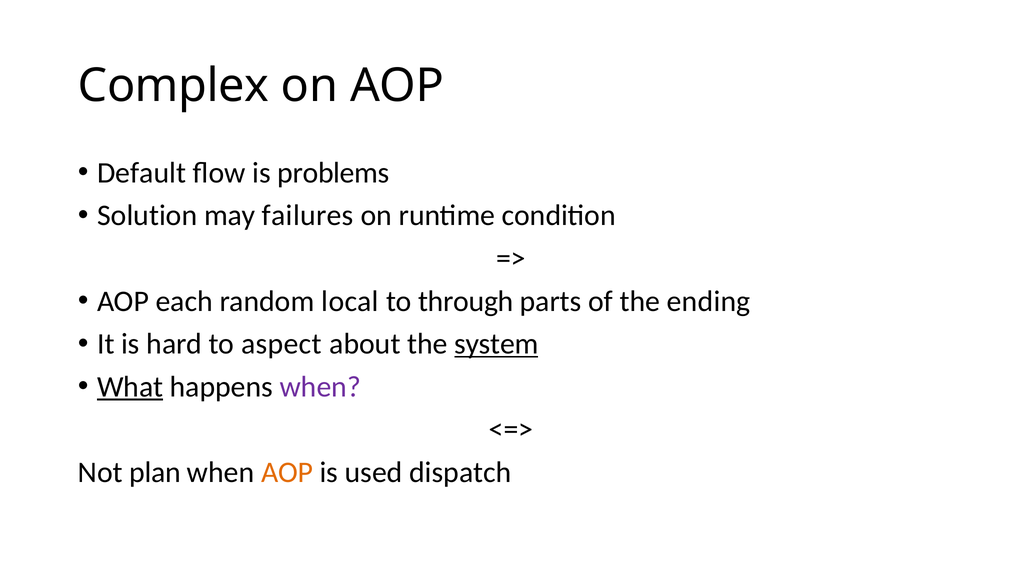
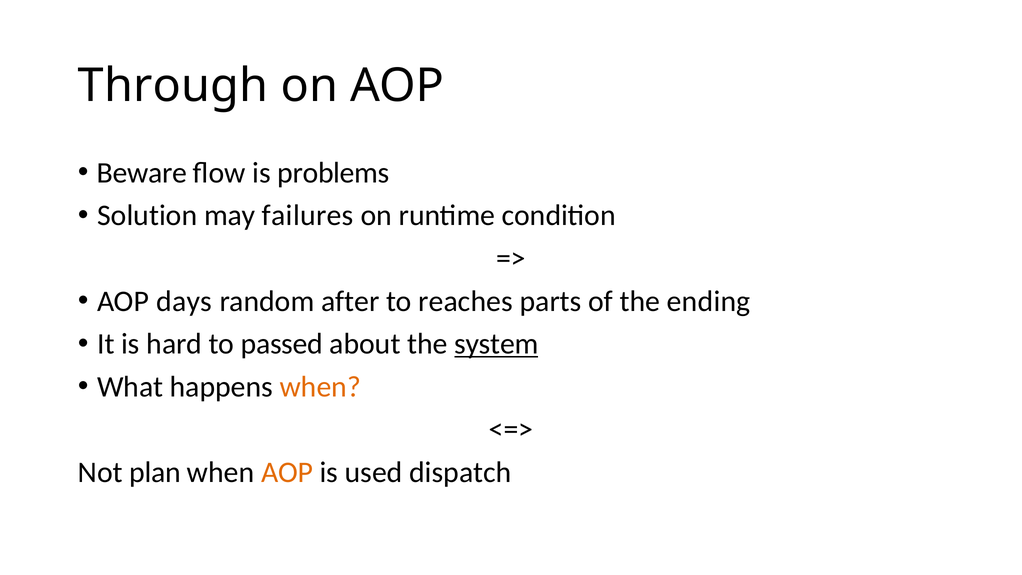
Complex: Complex -> Through
Default: Default -> Beware
each: each -> days
local: local -> after
through: through -> reaches
aspect: aspect -> passed
What underline: present -> none
when at (320, 387) colour: purple -> orange
